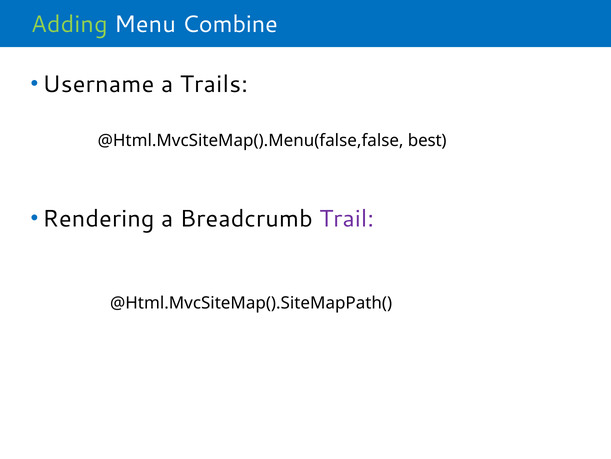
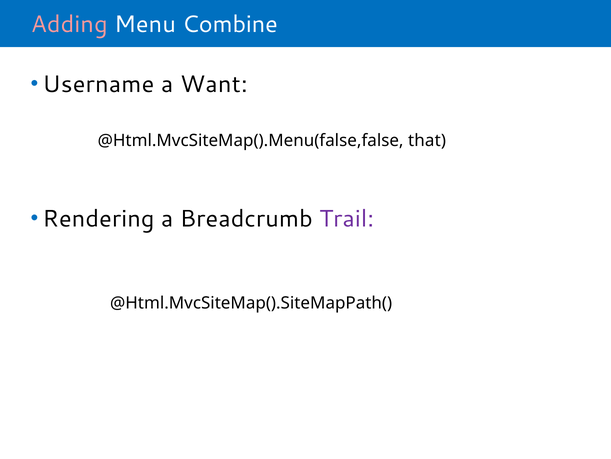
Adding colour: light green -> pink
Trails: Trails -> Want
best: best -> that
